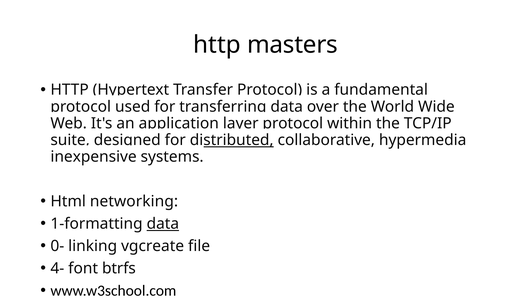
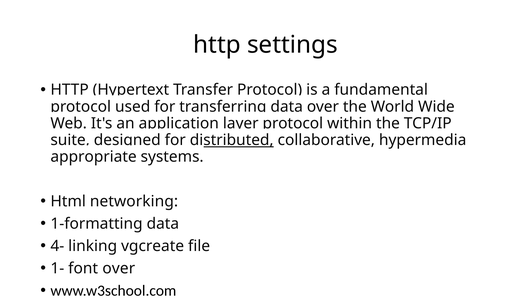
masters: masters -> settings
inexpensive: inexpensive -> appropriate
data at (163, 223) underline: present -> none
0-: 0- -> 4-
4-: 4- -> 1-
font btrfs: btrfs -> over
